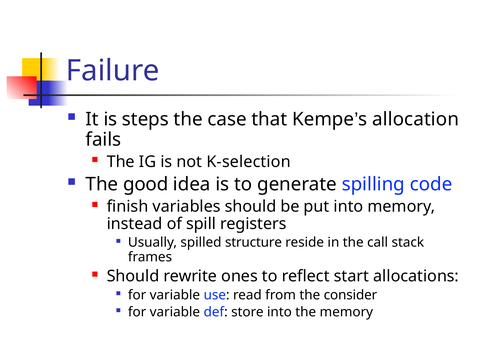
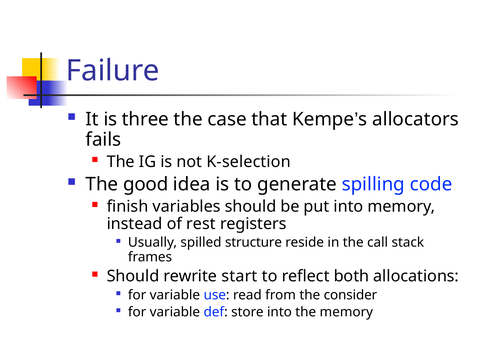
steps: steps -> three
allocation: allocation -> allocators
spill: spill -> rest
ones: ones -> start
start: start -> both
